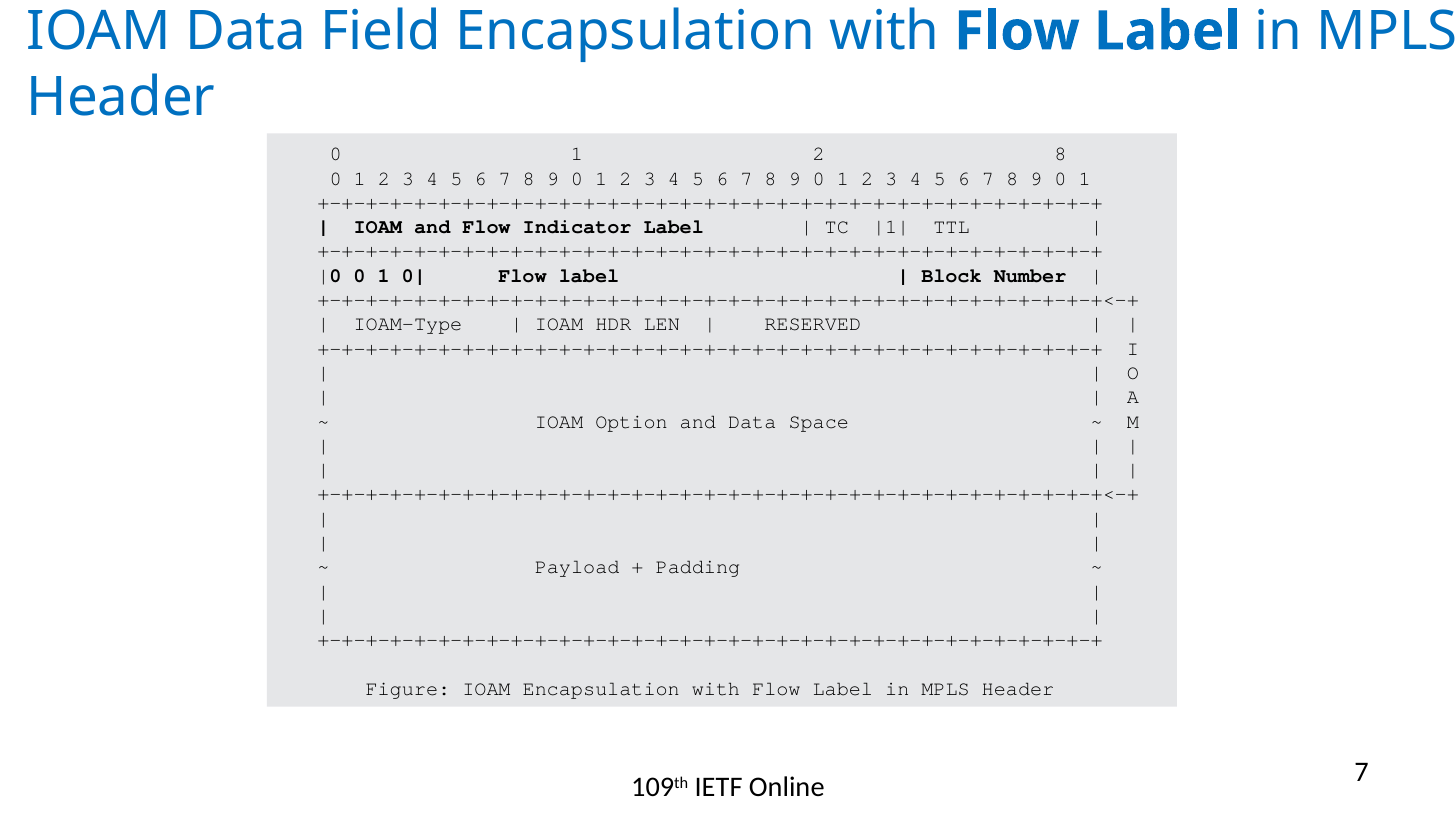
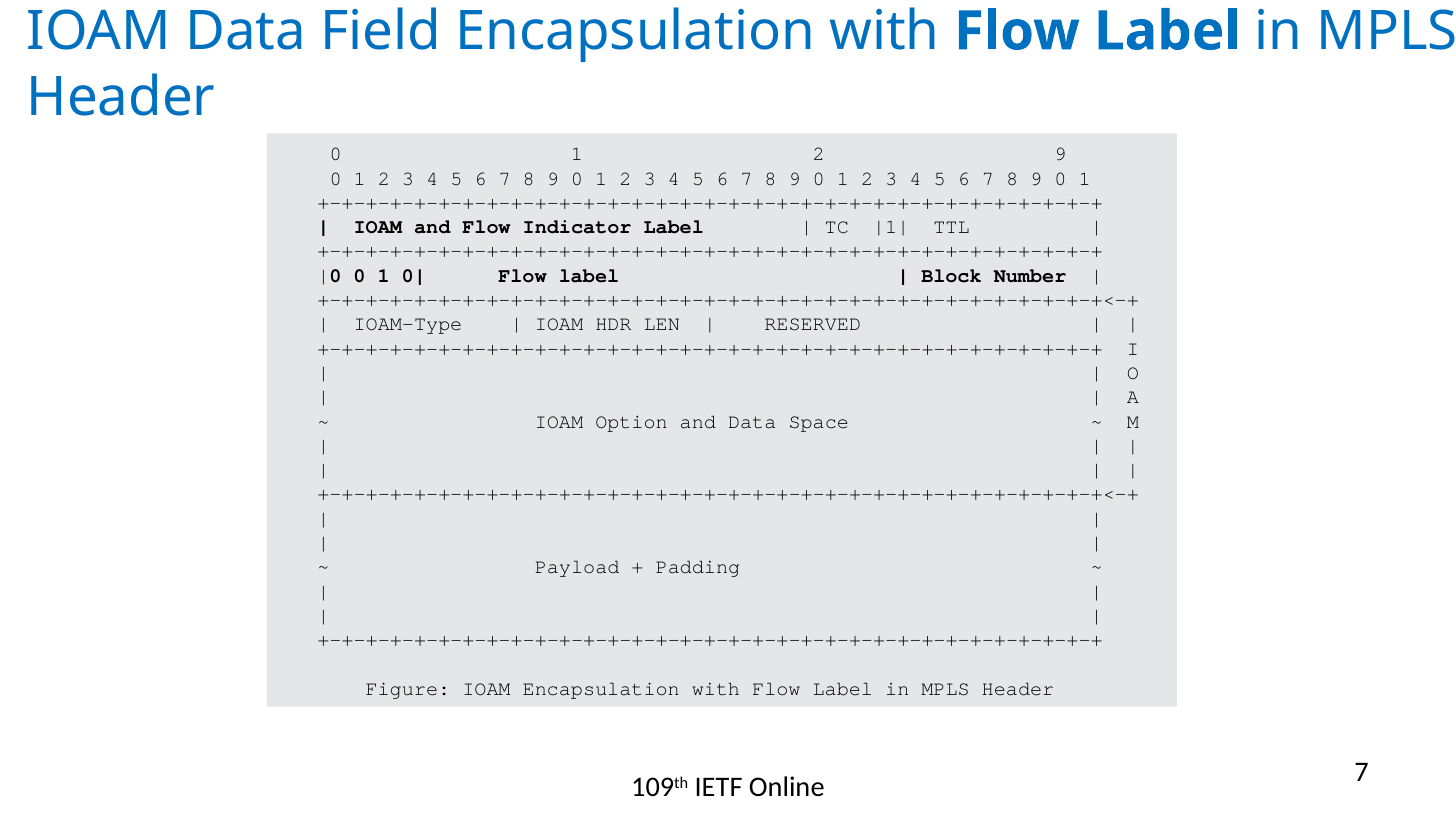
2 8: 8 -> 9
